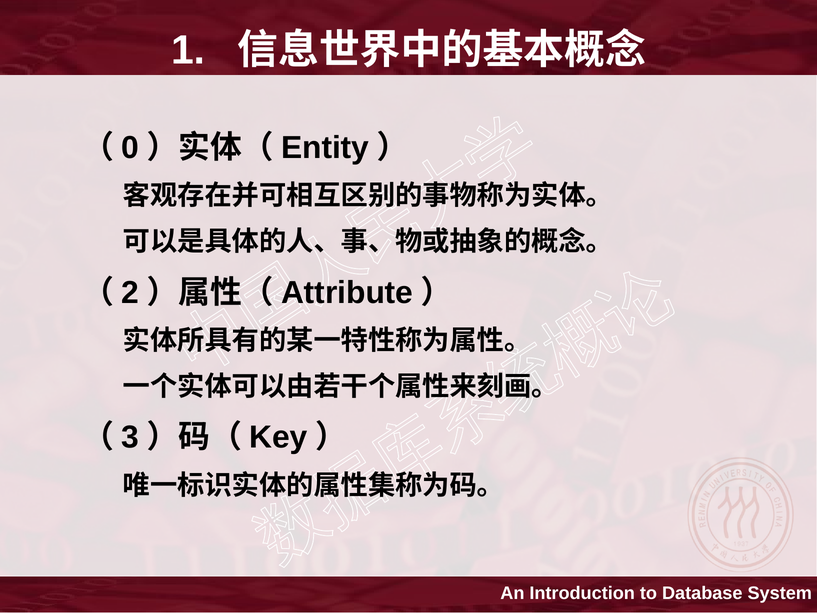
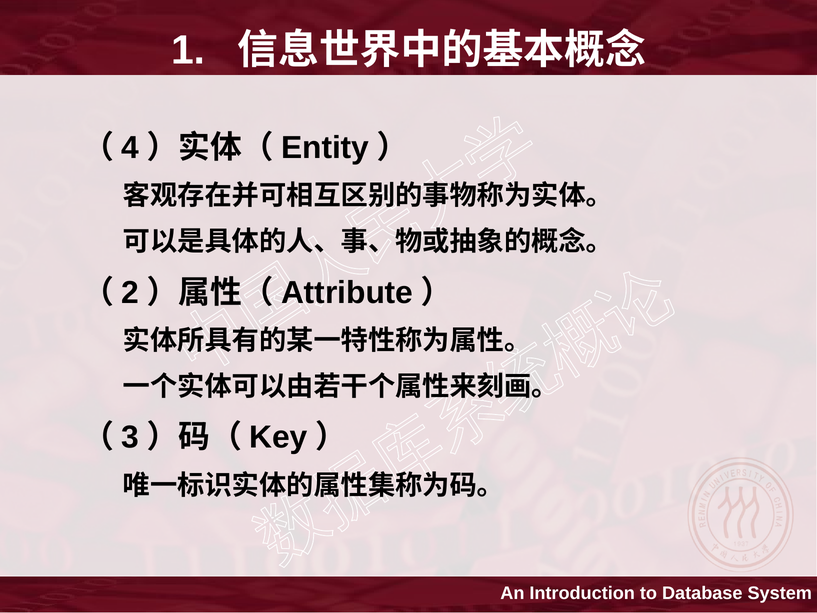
0: 0 -> 4
